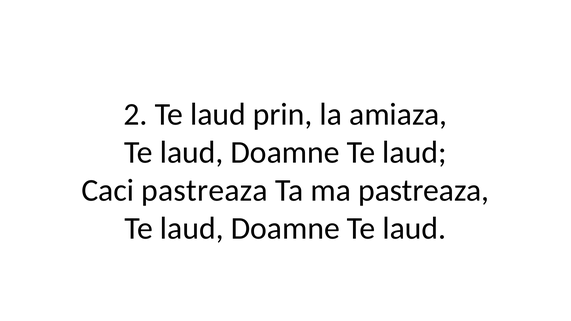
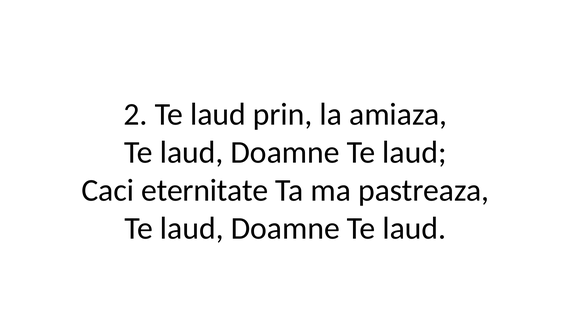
Caci pastreaza: pastreaza -> eternitate
